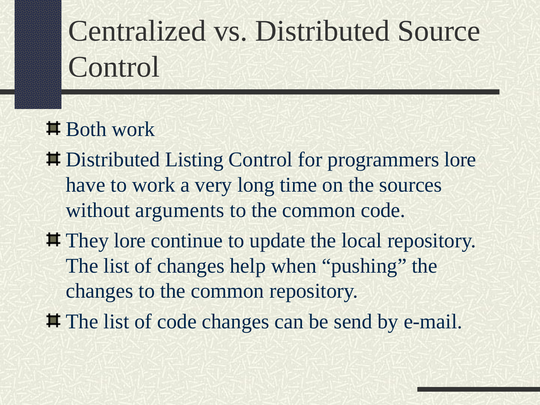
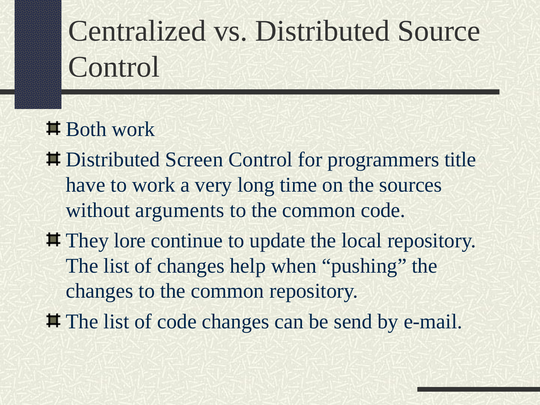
Listing: Listing -> Screen
programmers lore: lore -> title
